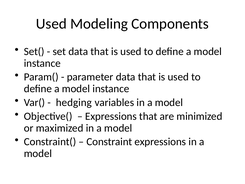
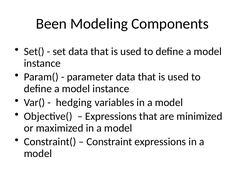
Used at (51, 24): Used -> Been
